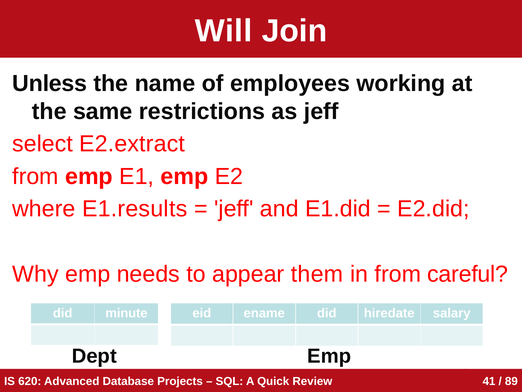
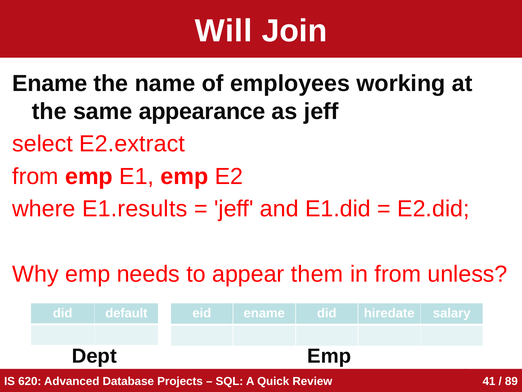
Unless at (50, 83): Unless -> Ename
restrictions: restrictions -> appearance
careful: careful -> unless
minute: minute -> default
